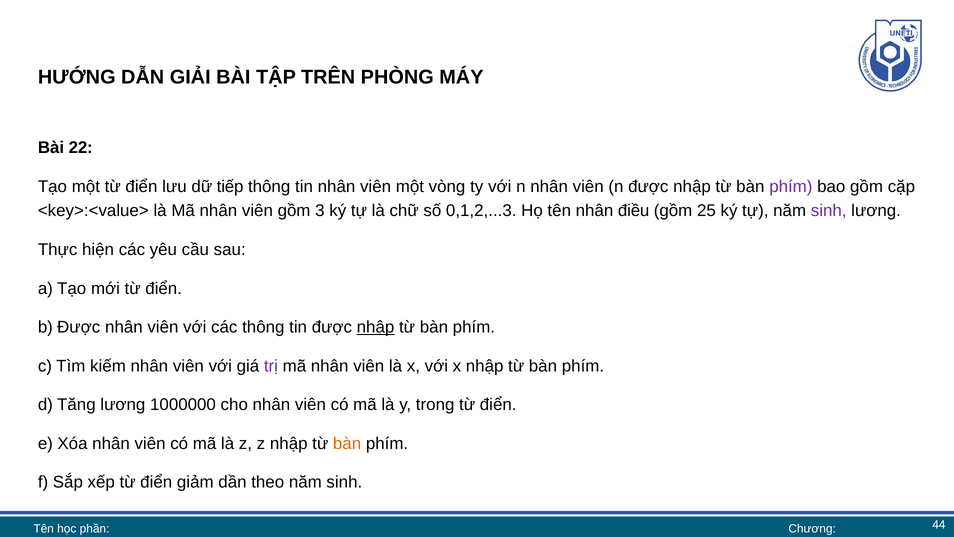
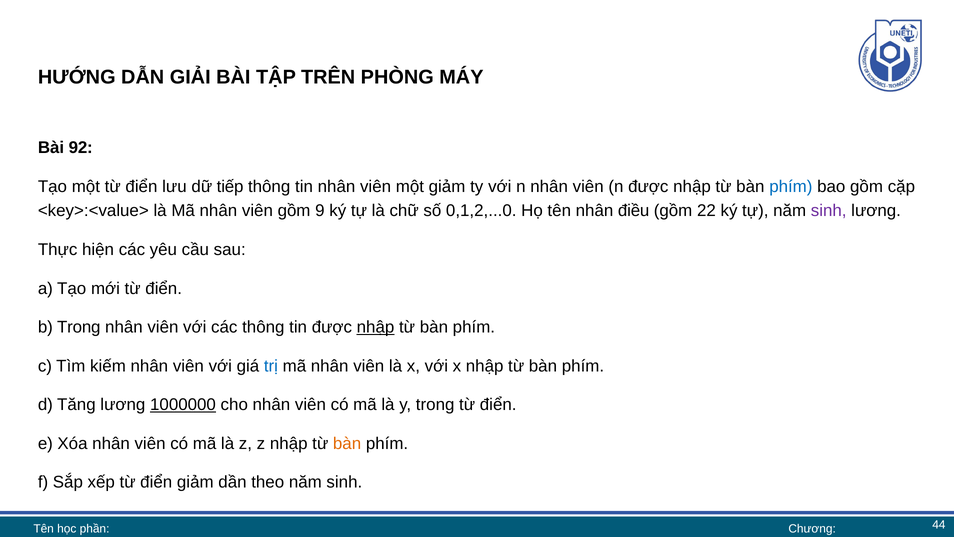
22: 22 -> 92
một vòng: vòng -> giảm
phím at (791, 186) colour: purple -> blue
3: 3 -> 9
0,1,2,...3: 0,1,2,...3 -> 0,1,2,...0
25: 25 -> 22
b Được: Được -> Trong
trị colour: purple -> blue
1000000 underline: none -> present
